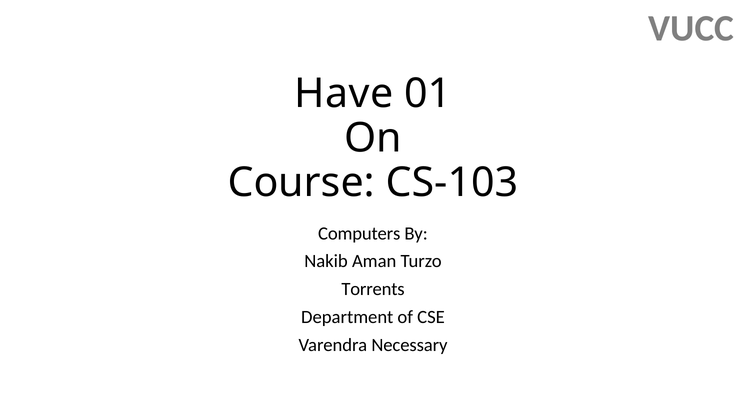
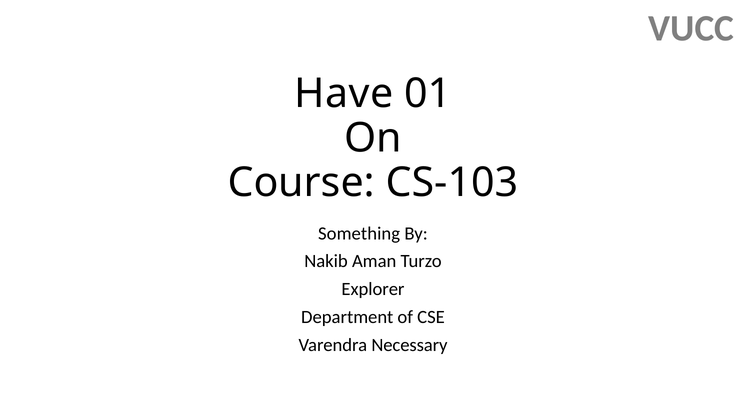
Computers: Computers -> Something
Torrents: Torrents -> Explorer
